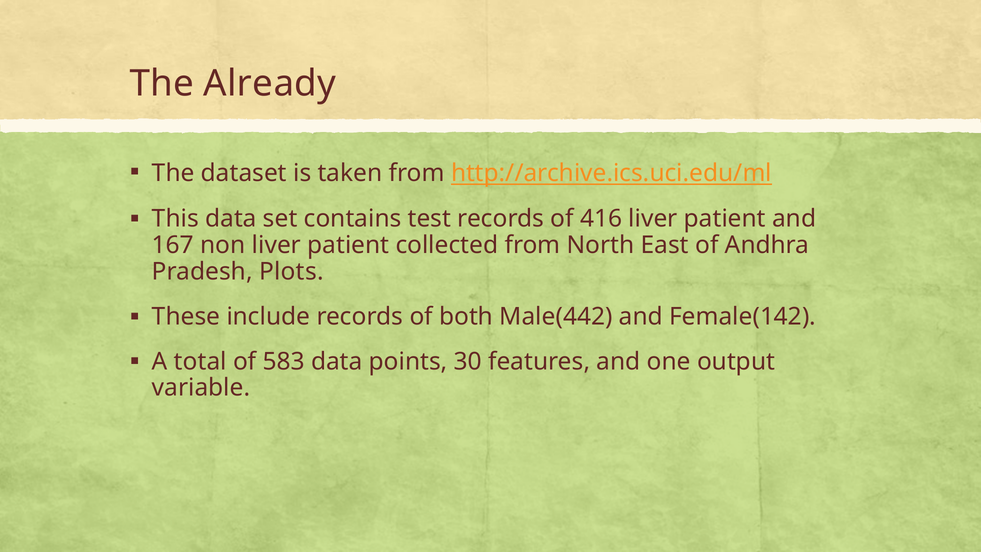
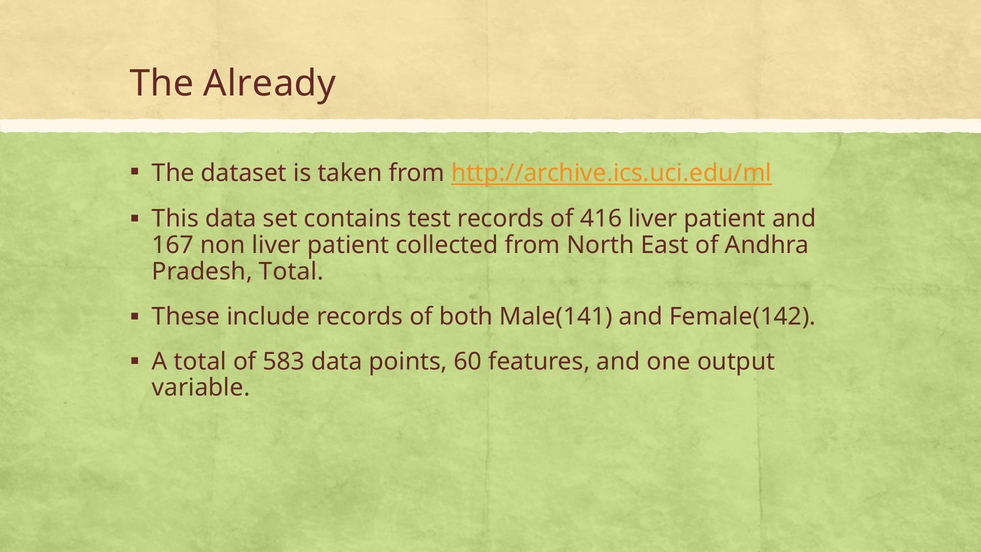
Pradesh Plots: Plots -> Total
Male(442: Male(442 -> Male(141
30: 30 -> 60
